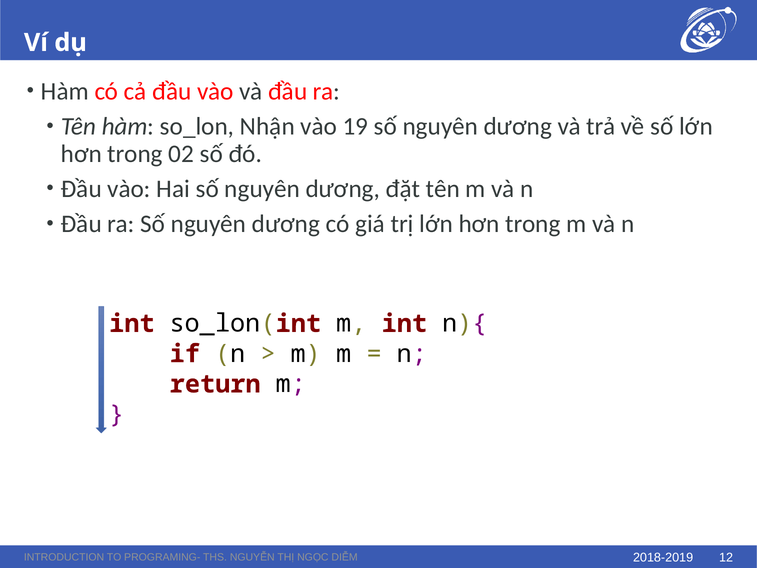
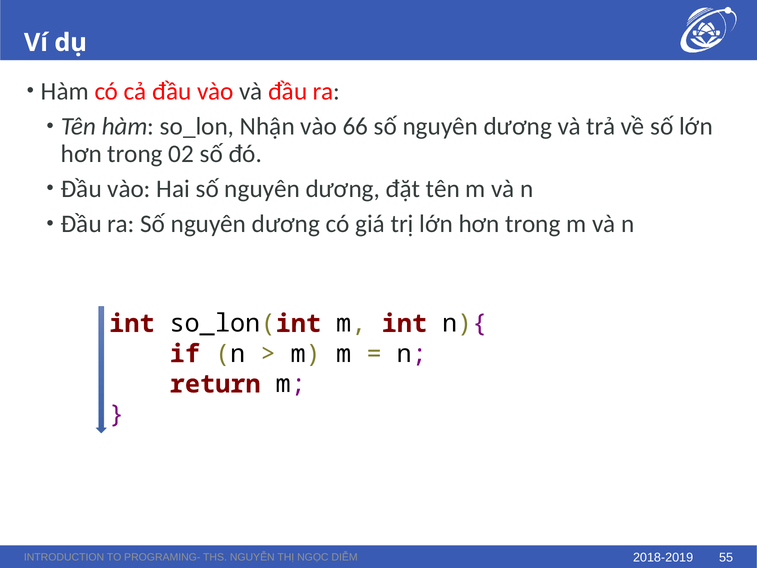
19: 19 -> 66
12: 12 -> 55
